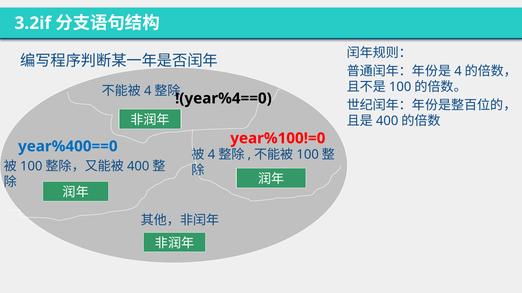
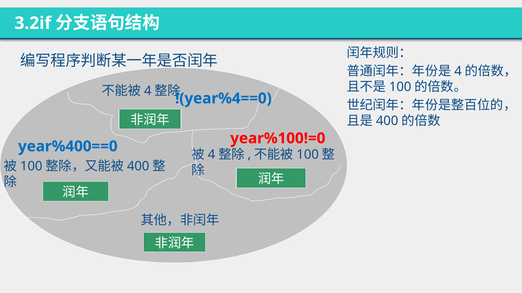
!(year%4==0 colour: black -> blue
